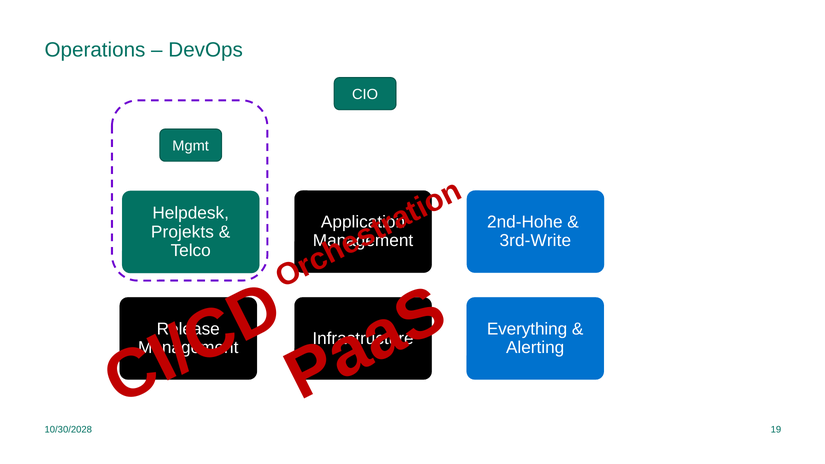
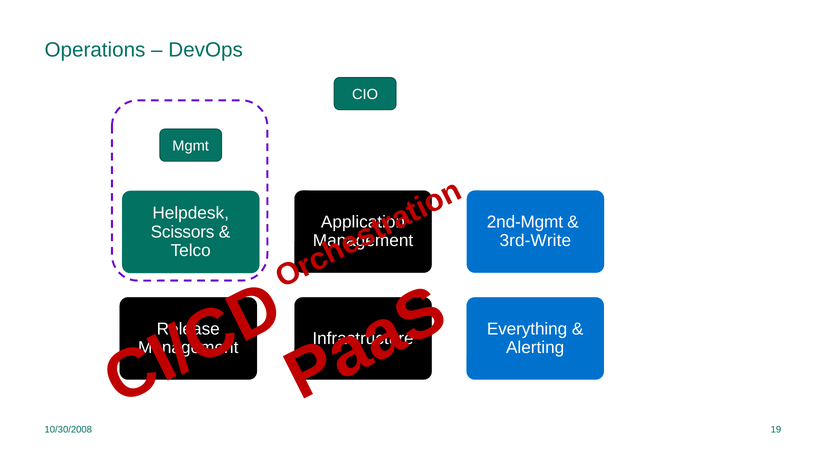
2nd-Hohe: 2nd-Hohe -> 2nd-Mgmt
Projekts: Projekts -> Scissors
10/30/2028: 10/30/2028 -> 10/30/2008
